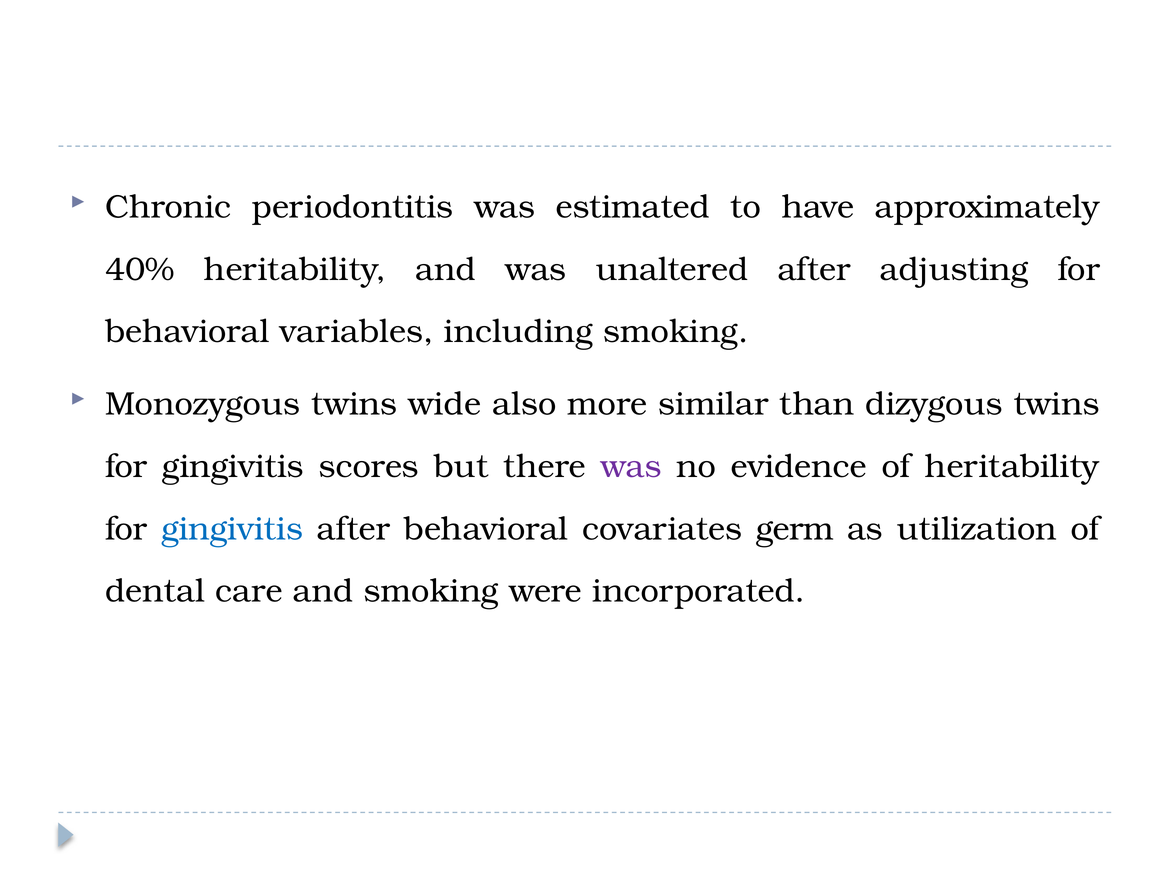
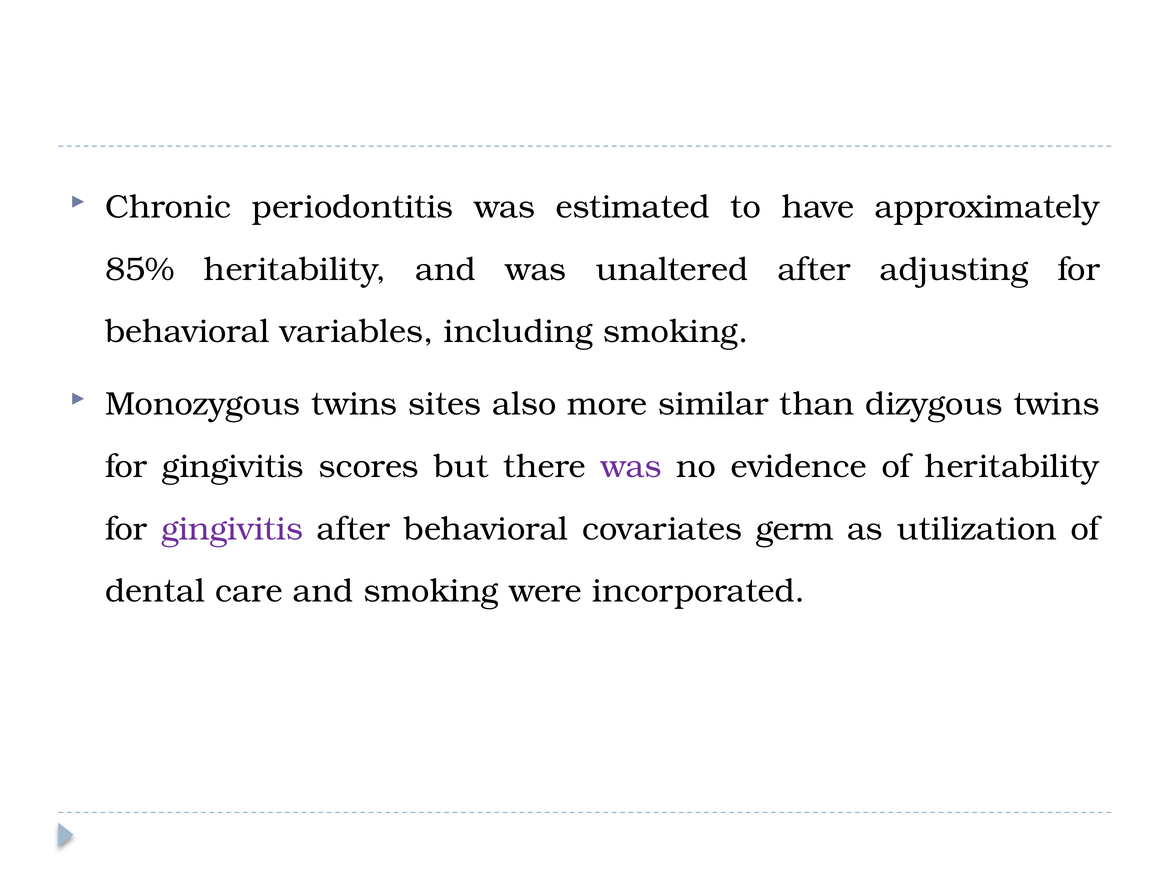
40%: 40% -> 85%
wide: wide -> sites
gingivitis at (232, 529) colour: blue -> purple
